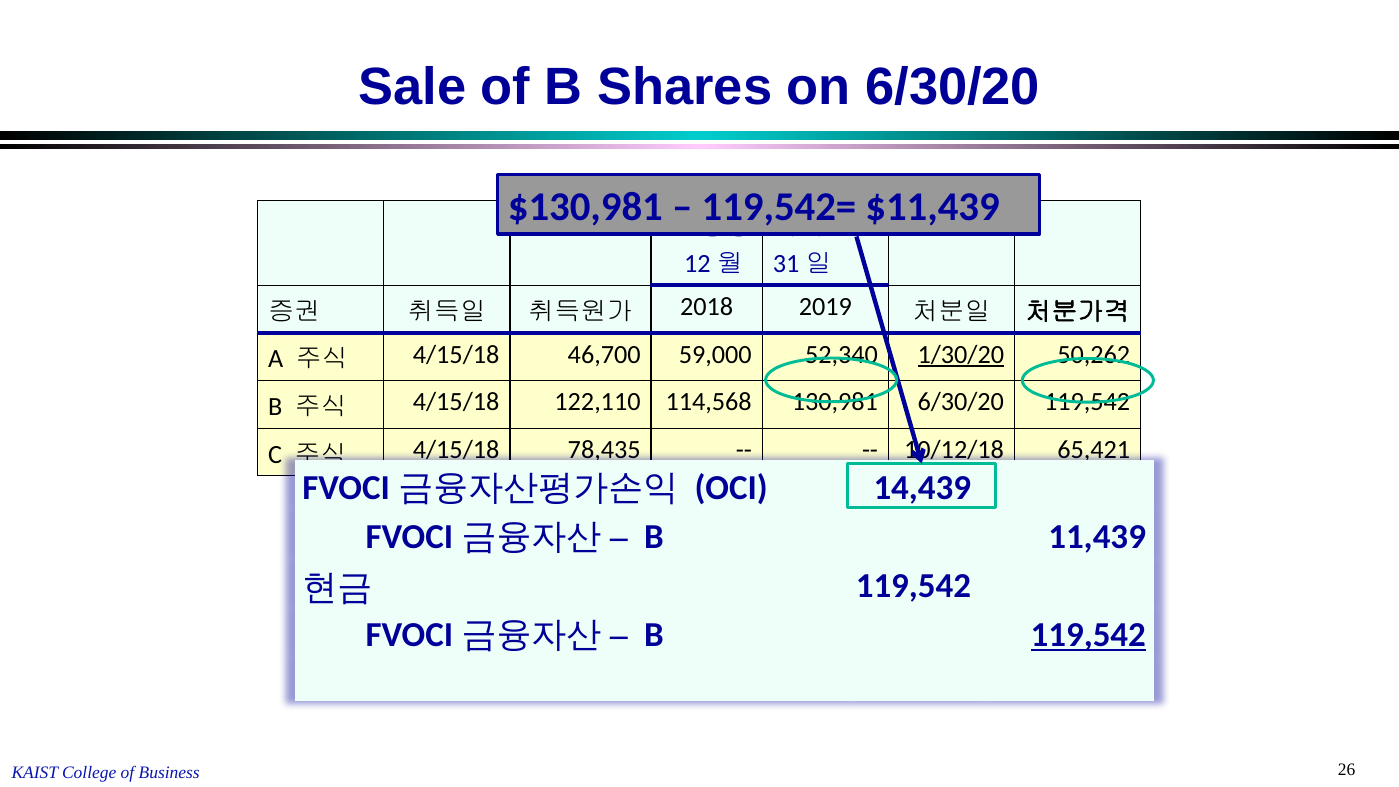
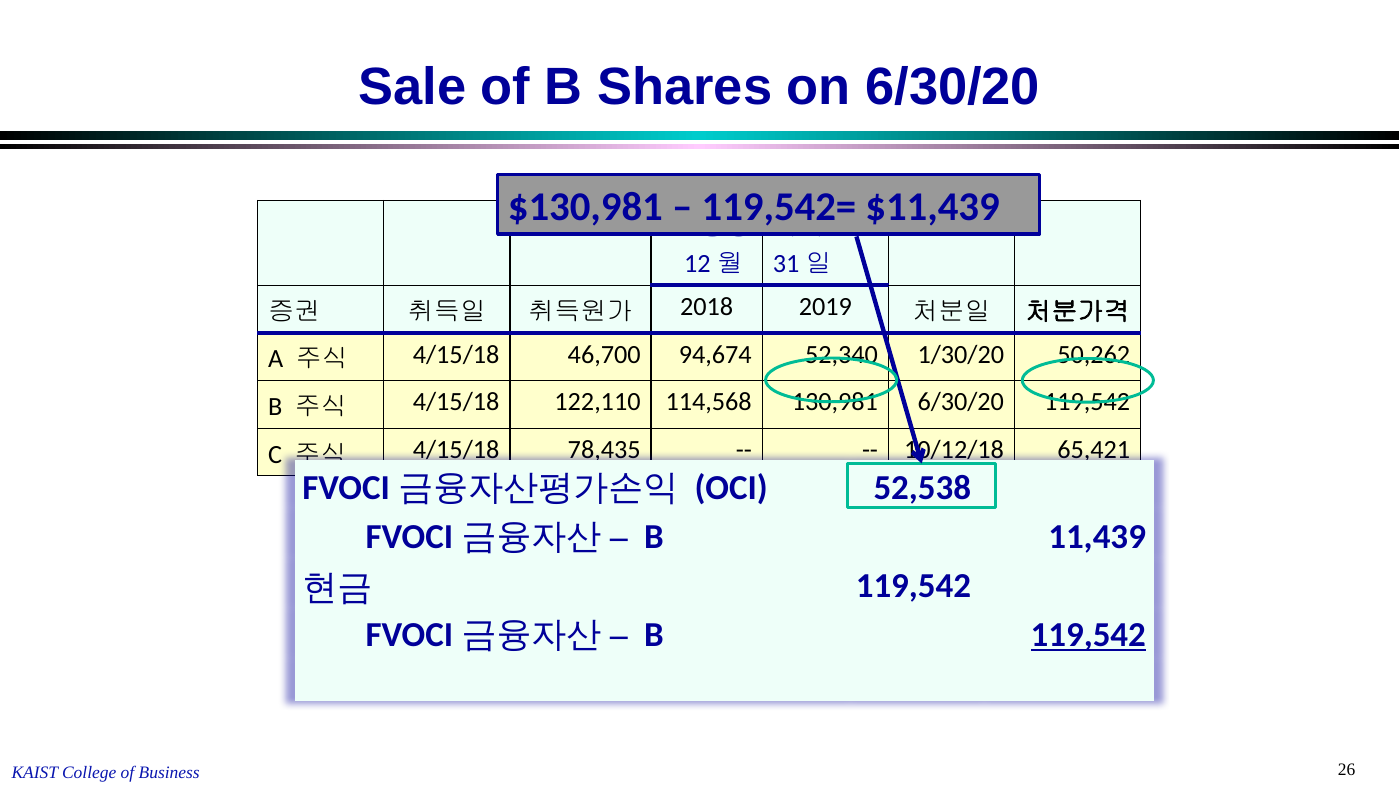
59,000: 59,000 -> 94,674
1/30/20 underline: present -> none
14,439: 14,439 -> 52,538
